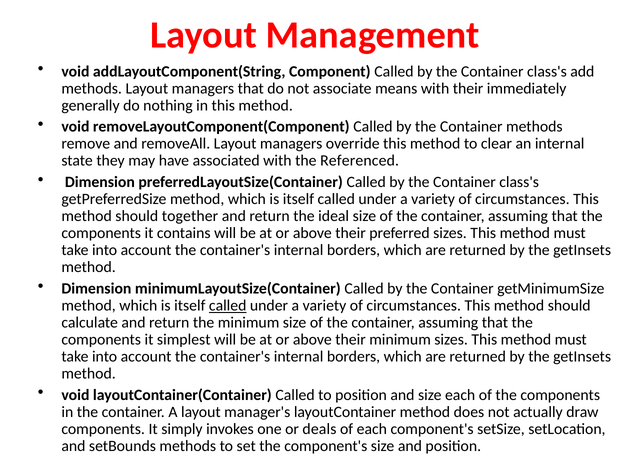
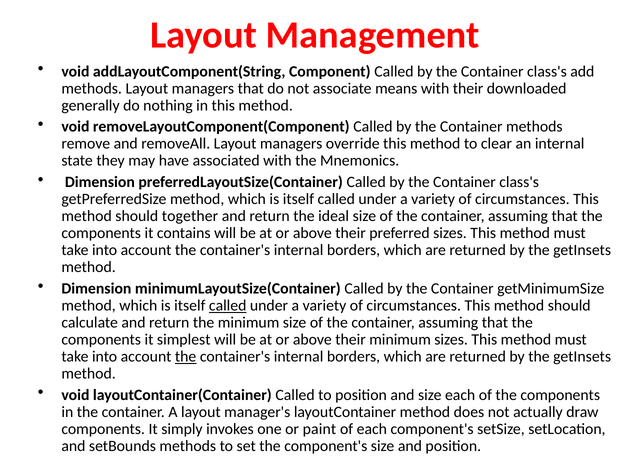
immediately: immediately -> downloaded
Referenced: Referenced -> Mnemonics
the at (186, 357) underline: none -> present
deals: deals -> paint
